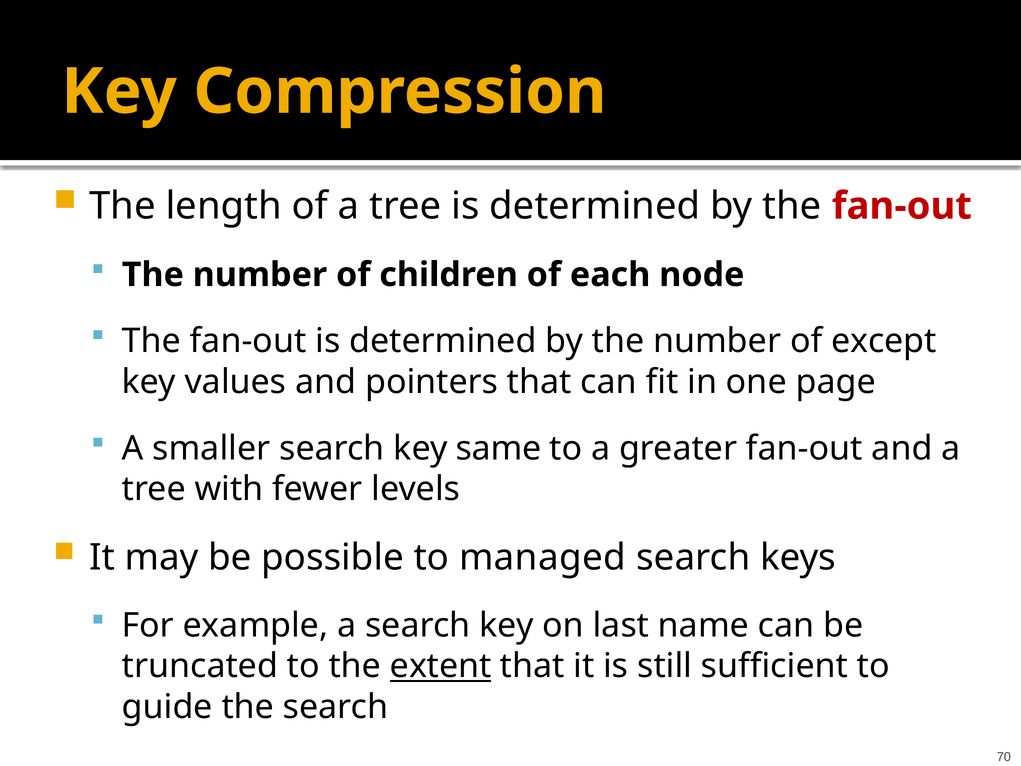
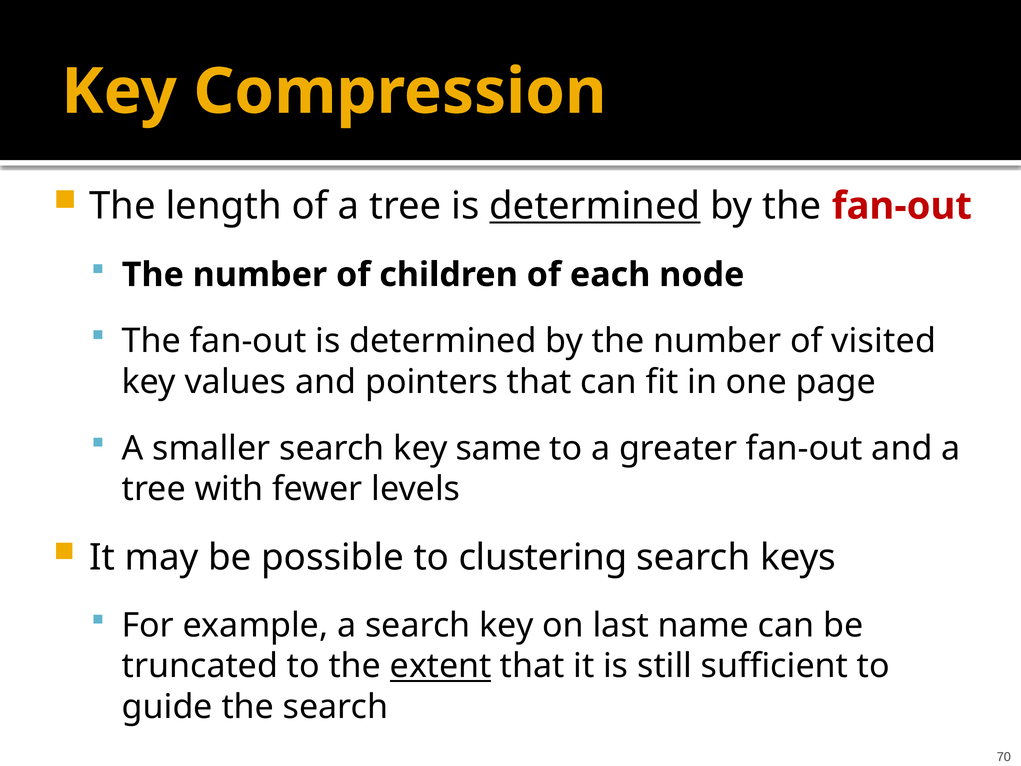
determined at (595, 206) underline: none -> present
except: except -> visited
managed: managed -> clustering
